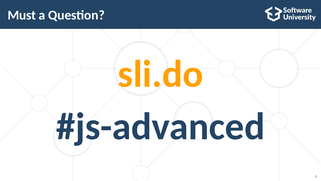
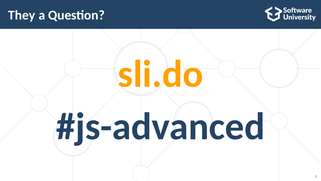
Must: Must -> They
